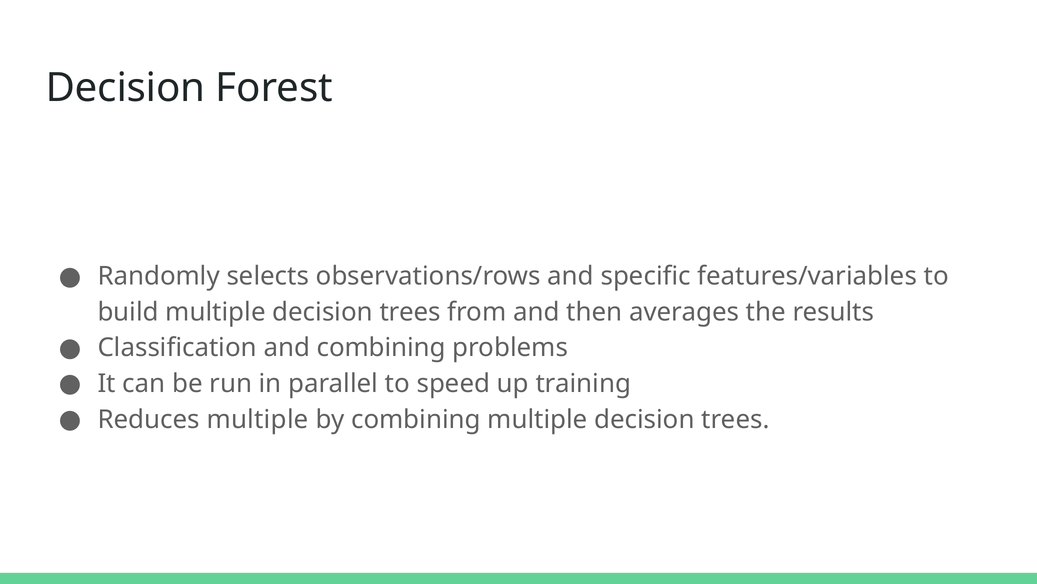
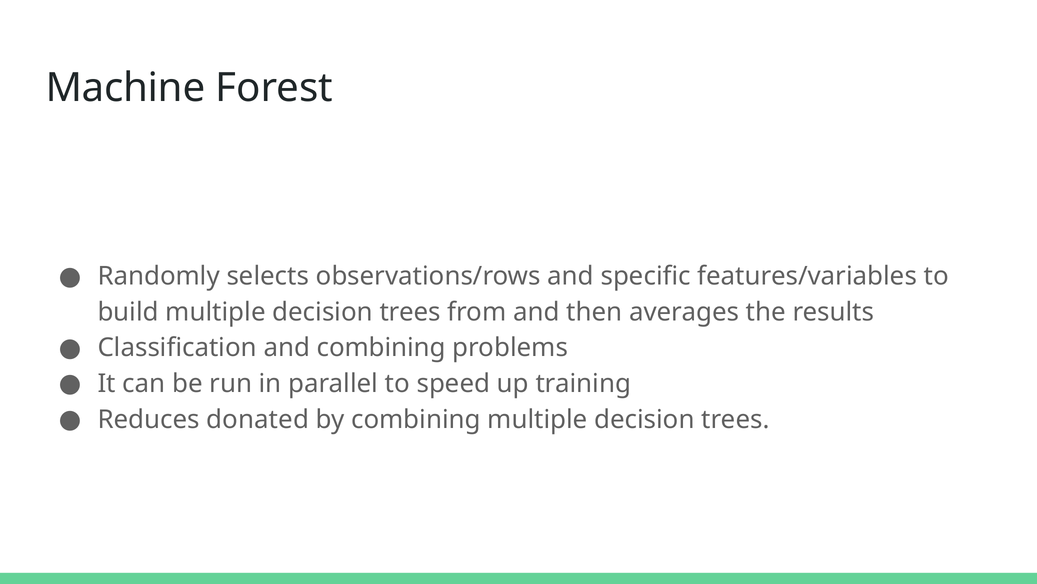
Decision at (125, 88): Decision -> Machine
Reduces multiple: multiple -> donated
